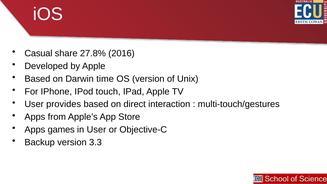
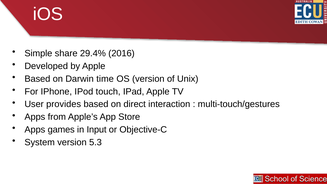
Casual: Casual -> Simple
27.8%: 27.8% -> 29.4%
in User: User -> Input
Backup: Backup -> System
3.3: 3.3 -> 5.3
